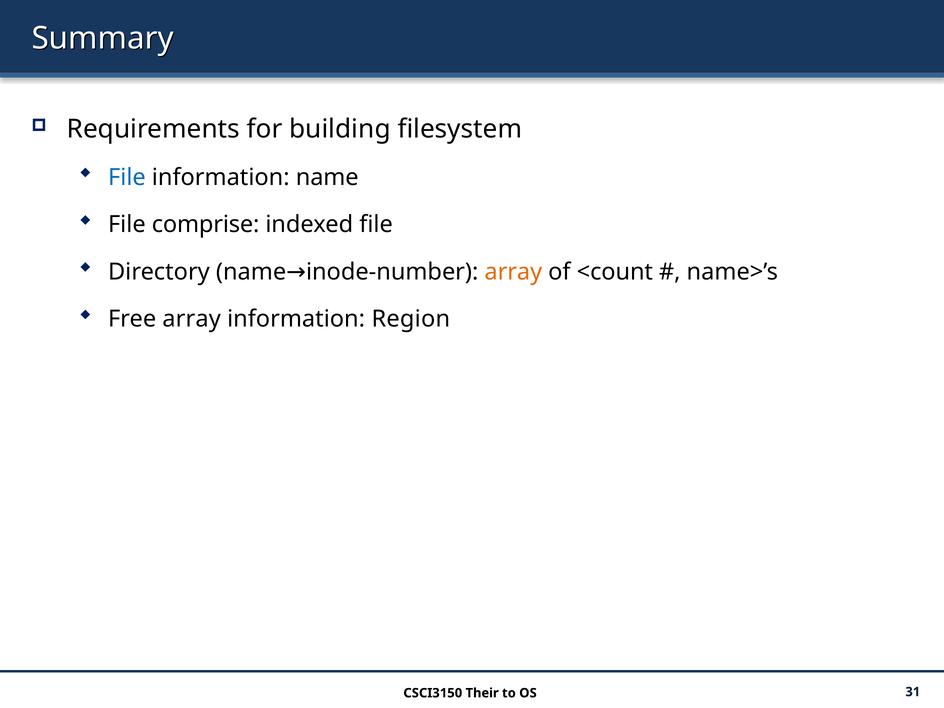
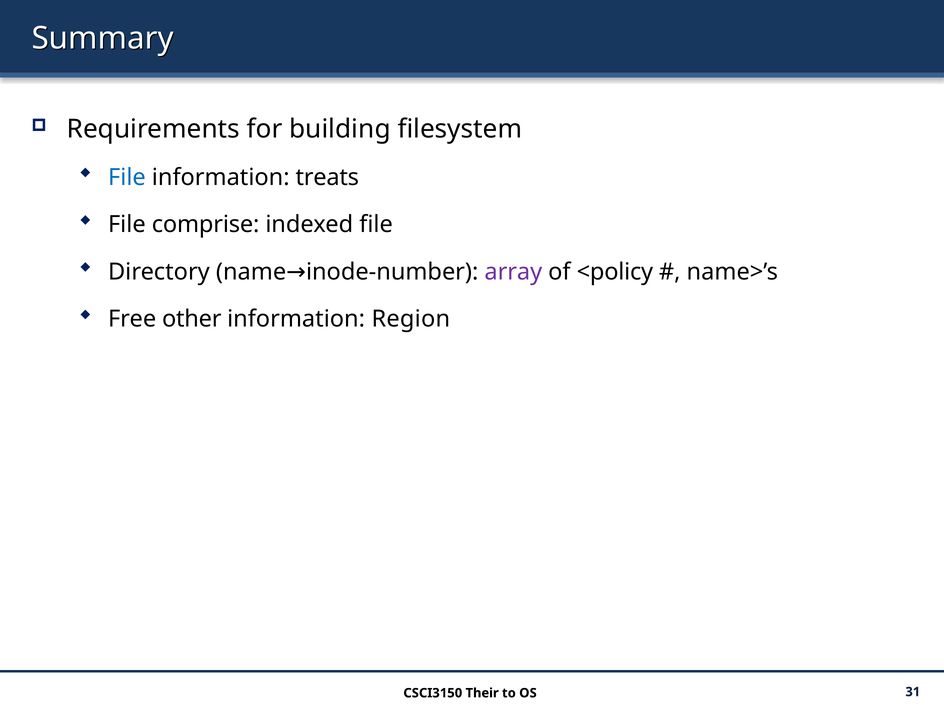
information name: name -> treats
array at (513, 272) colour: orange -> purple
<count: <count -> <policy
Free array: array -> other
